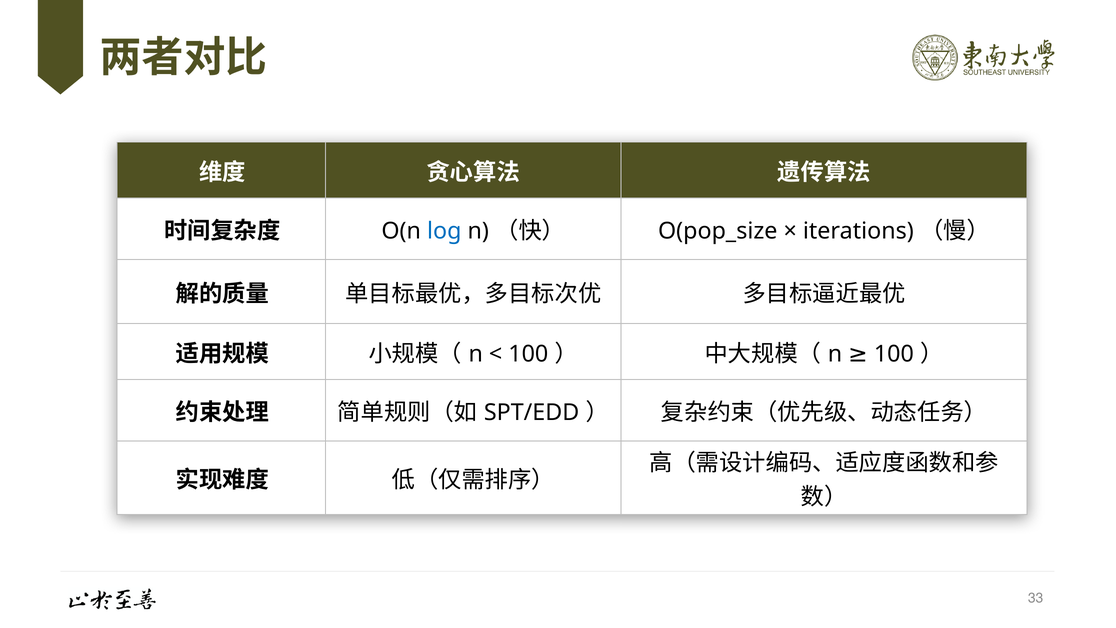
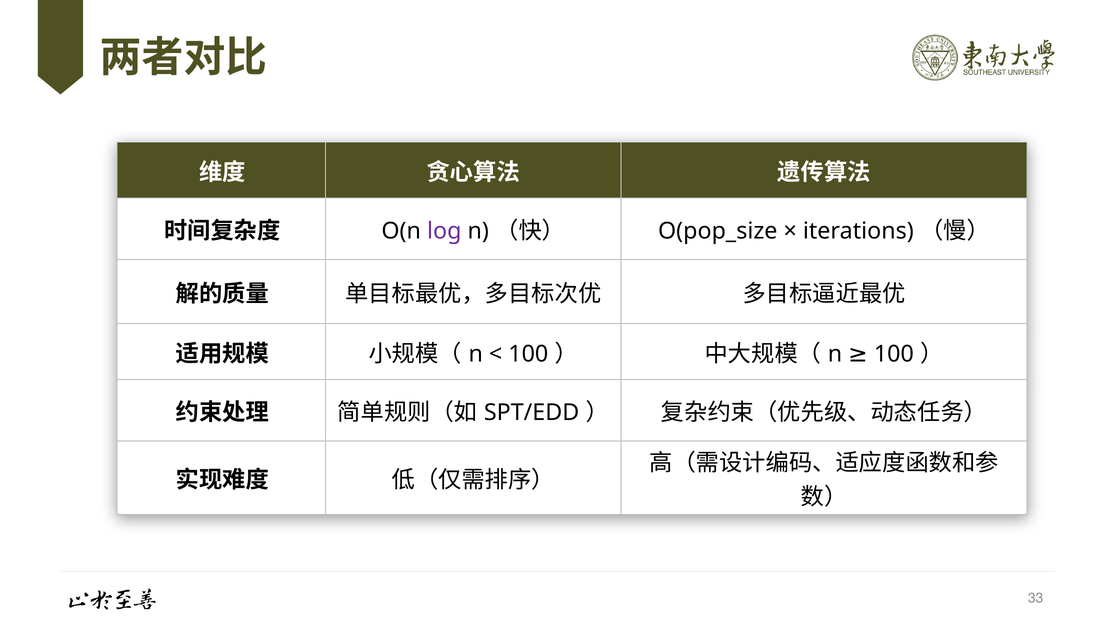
log colour: blue -> purple
